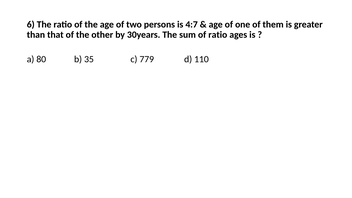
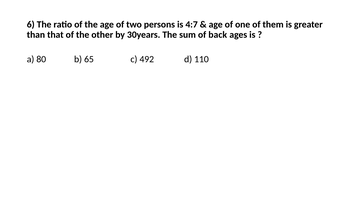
of ratio: ratio -> back
35: 35 -> 65
779: 779 -> 492
